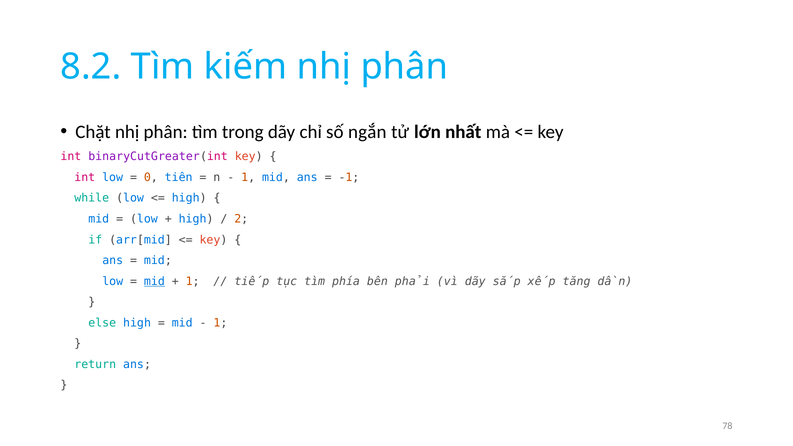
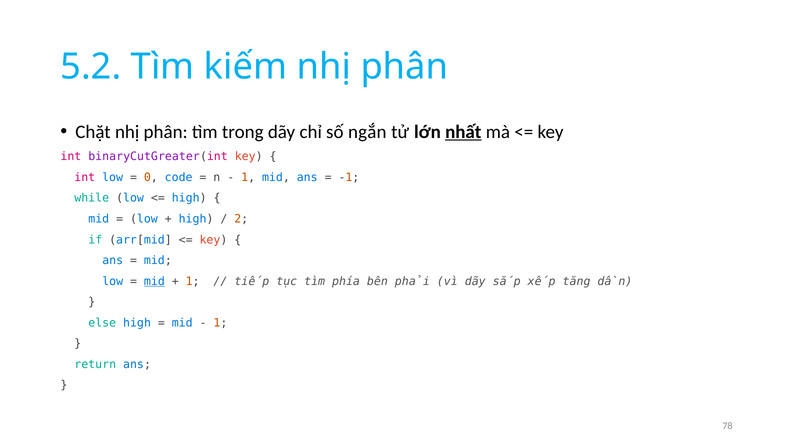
8.2: 8.2 -> 5.2
nhất underline: none -> present
tiên: tiên -> code
